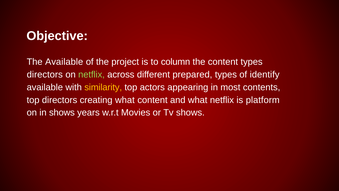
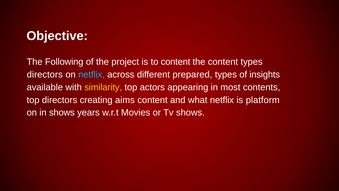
The Available: Available -> Following
to column: column -> content
netflix at (92, 75) colour: light green -> light blue
identify: identify -> insights
creating what: what -> aims
